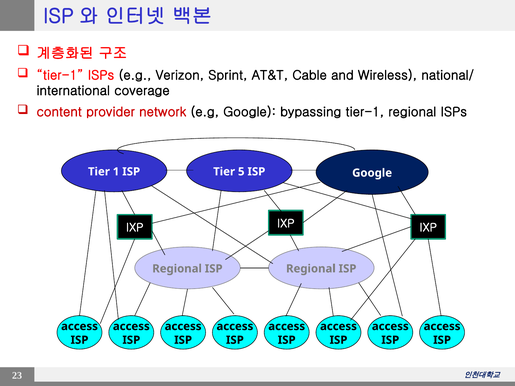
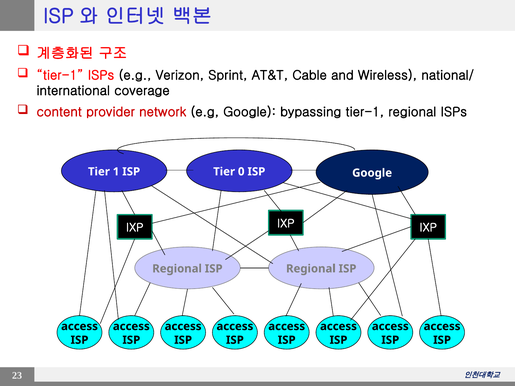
5: 5 -> 0
